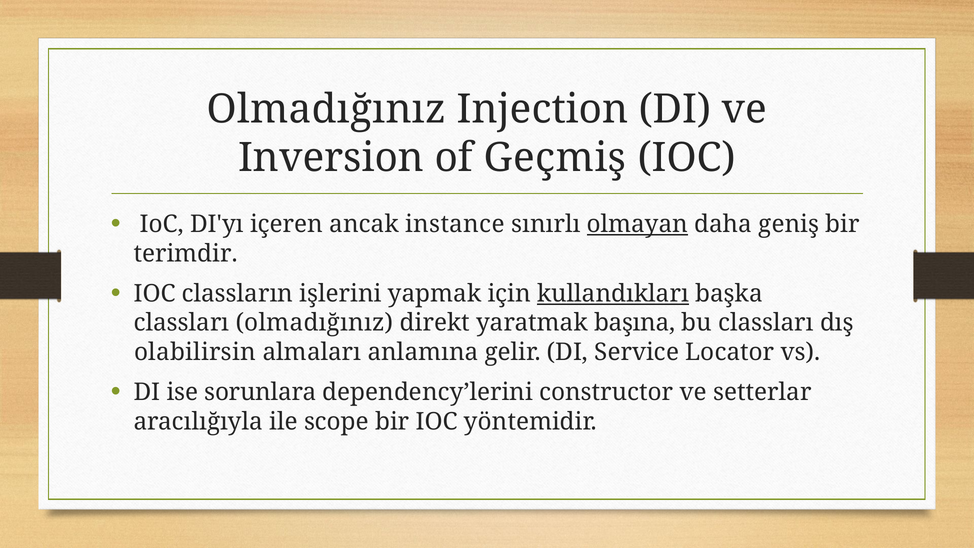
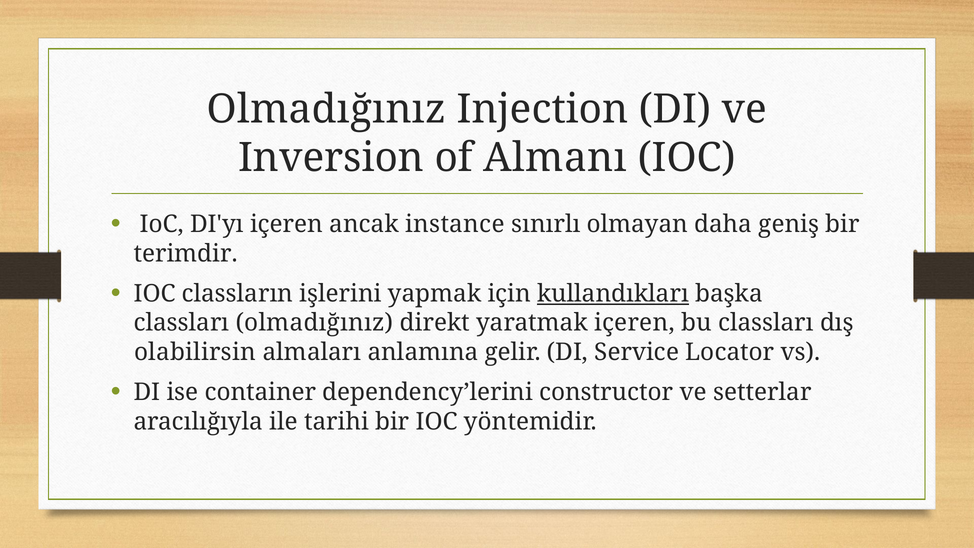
Geçmiş: Geçmiş -> Almanı
olmayan underline: present -> none
yaratmak başına: başına -> içeren
sorunlara: sorunlara -> container
scope: scope -> tarihi
